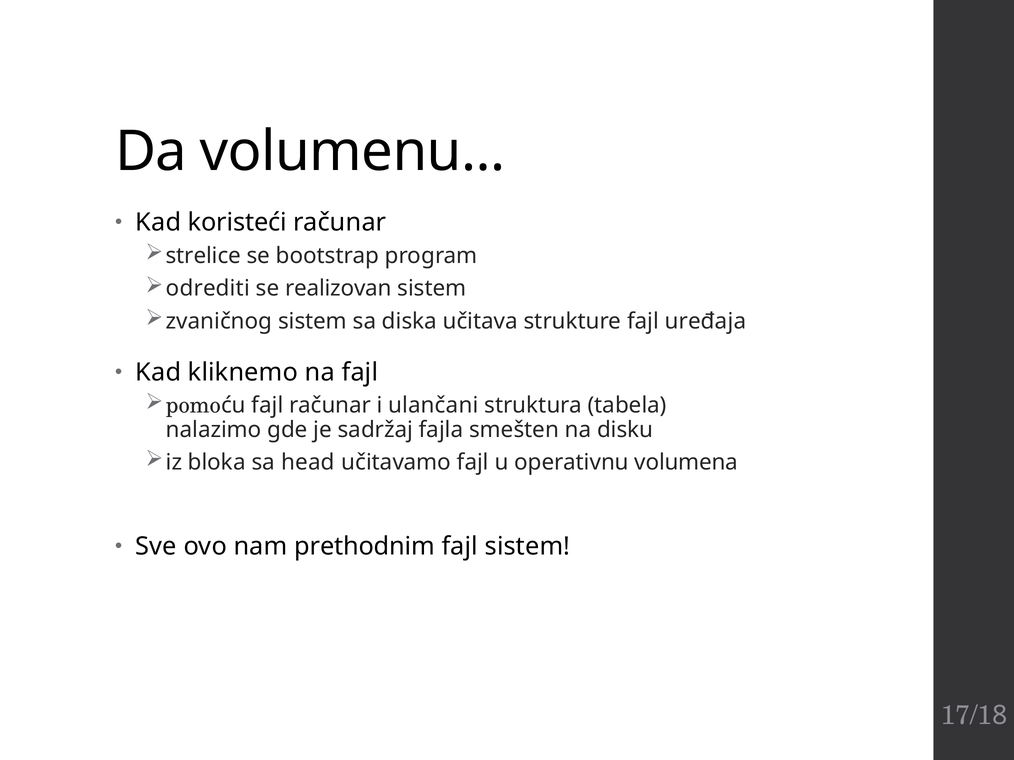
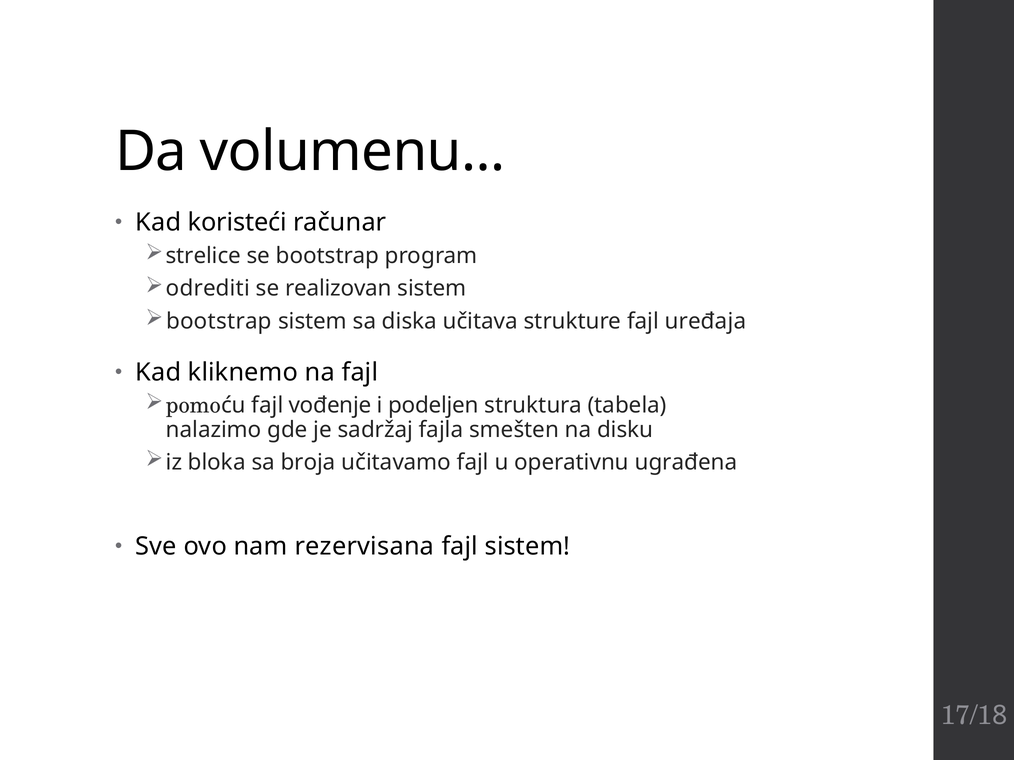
zvaničnog at (219, 321): zvaničnog -> bootstrap
fajl računar: računar -> vođenje
ulančani: ulančani -> podeljen
head: head -> broja
volumena: volumena -> ugrađena
prethodnim: prethodnim -> rezervisana
